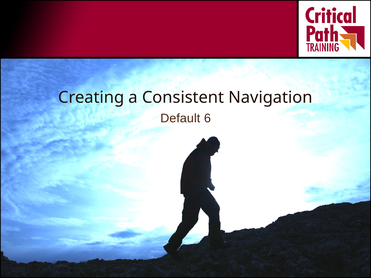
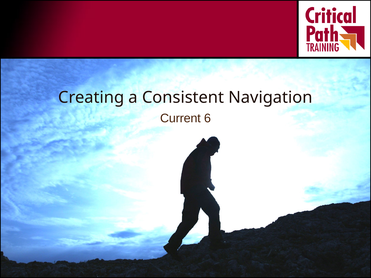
Default: Default -> Current
